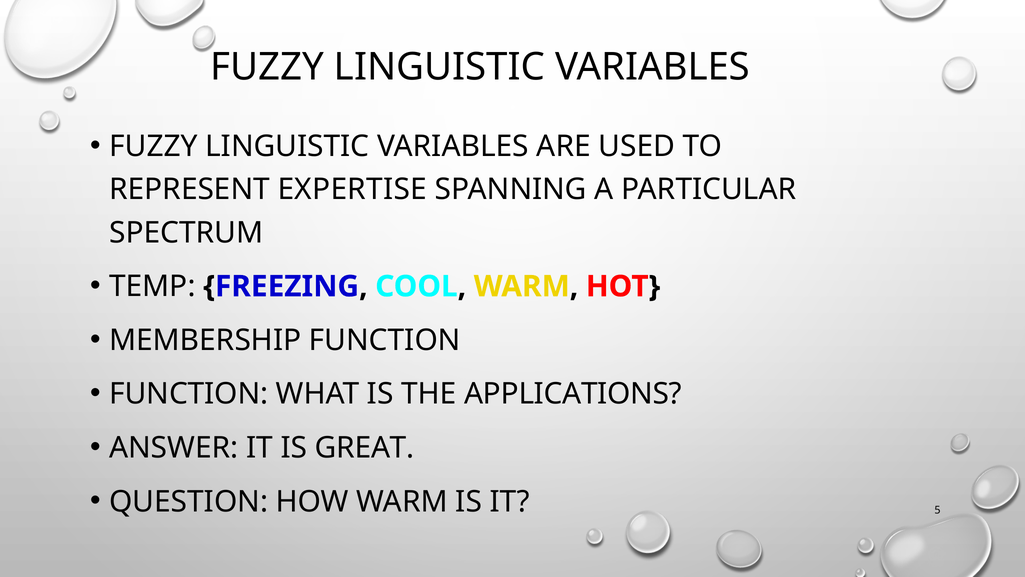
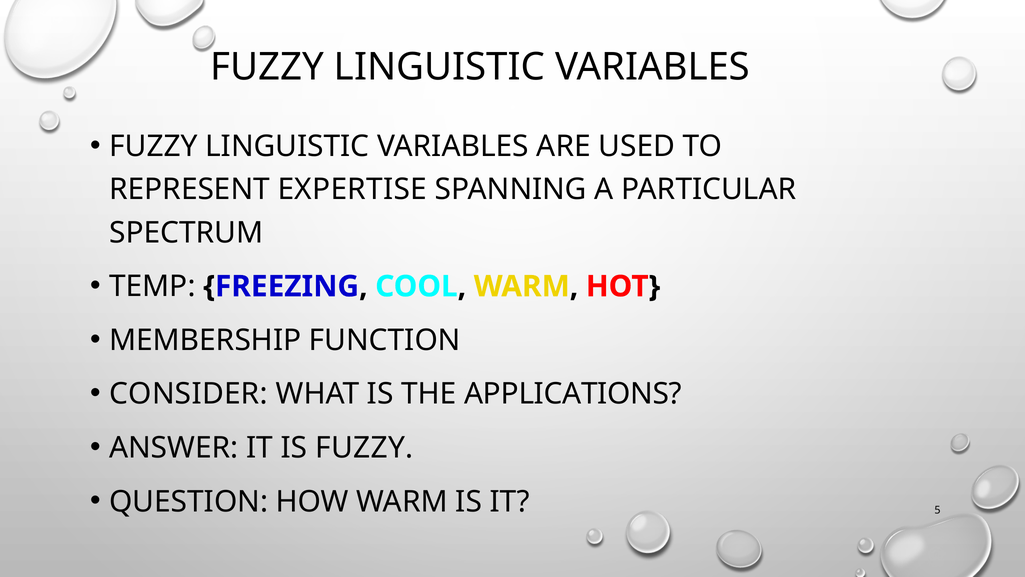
FUNCTION at (189, 394): FUNCTION -> CONSIDER
IS GREAT: GREAT -> FUZZY
